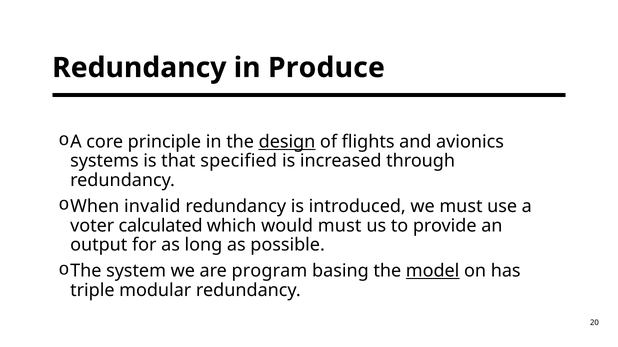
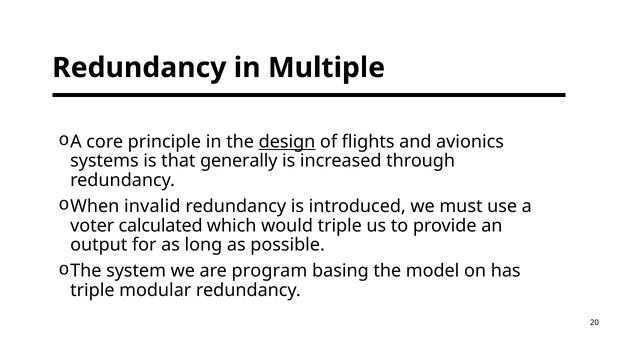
Produce: Produce -> Multiple
specified: specified -> generally
would must: must -> triple
model underline: present -> none
